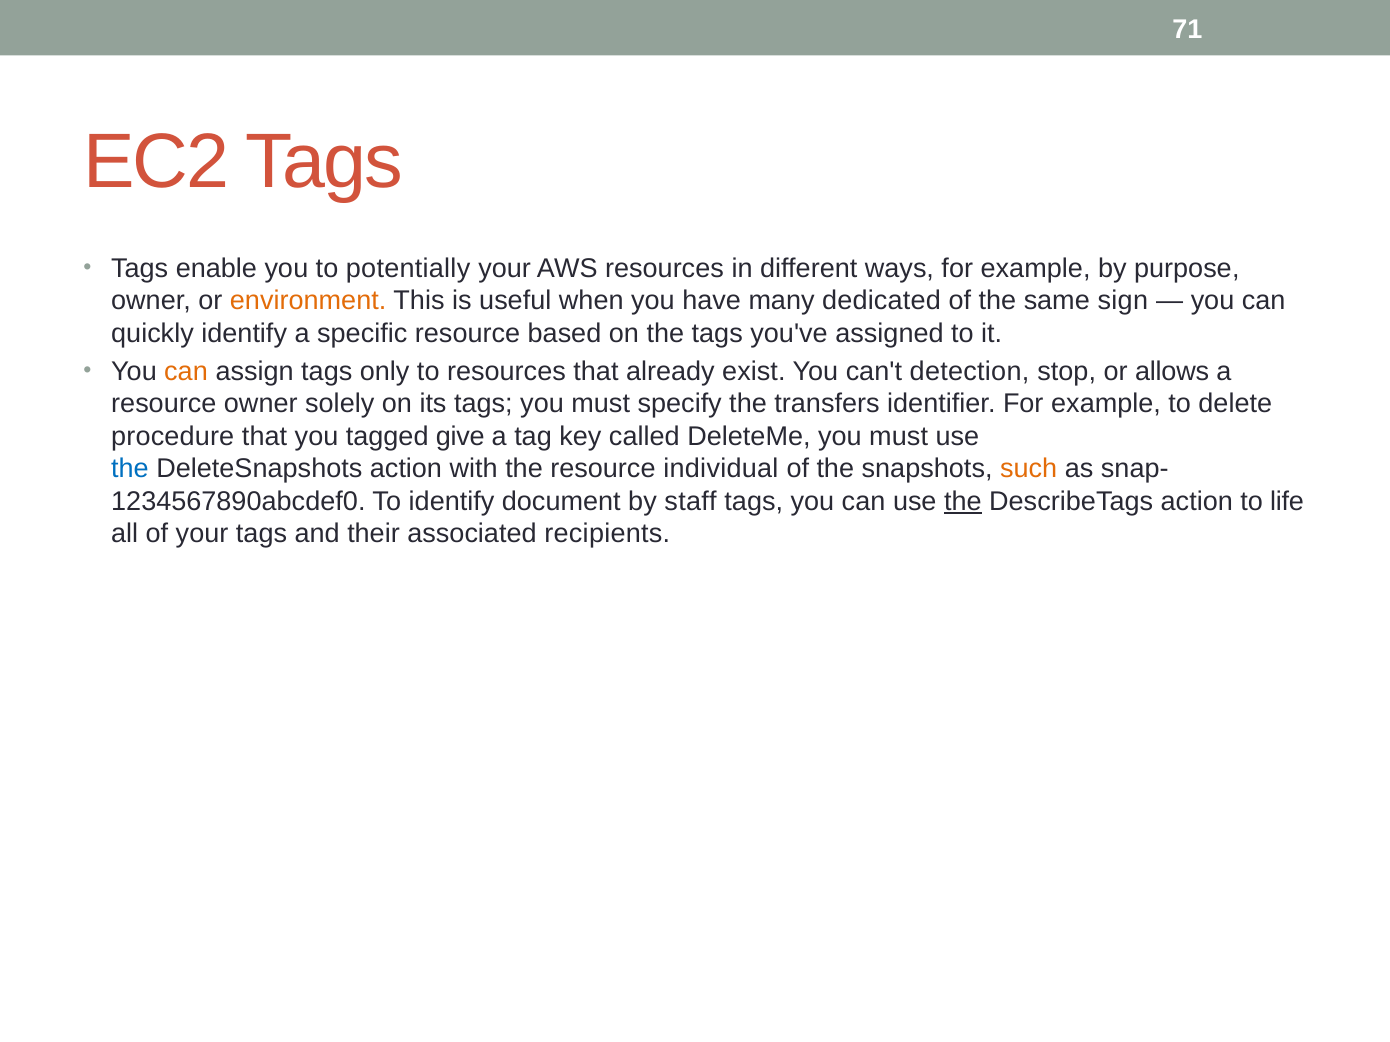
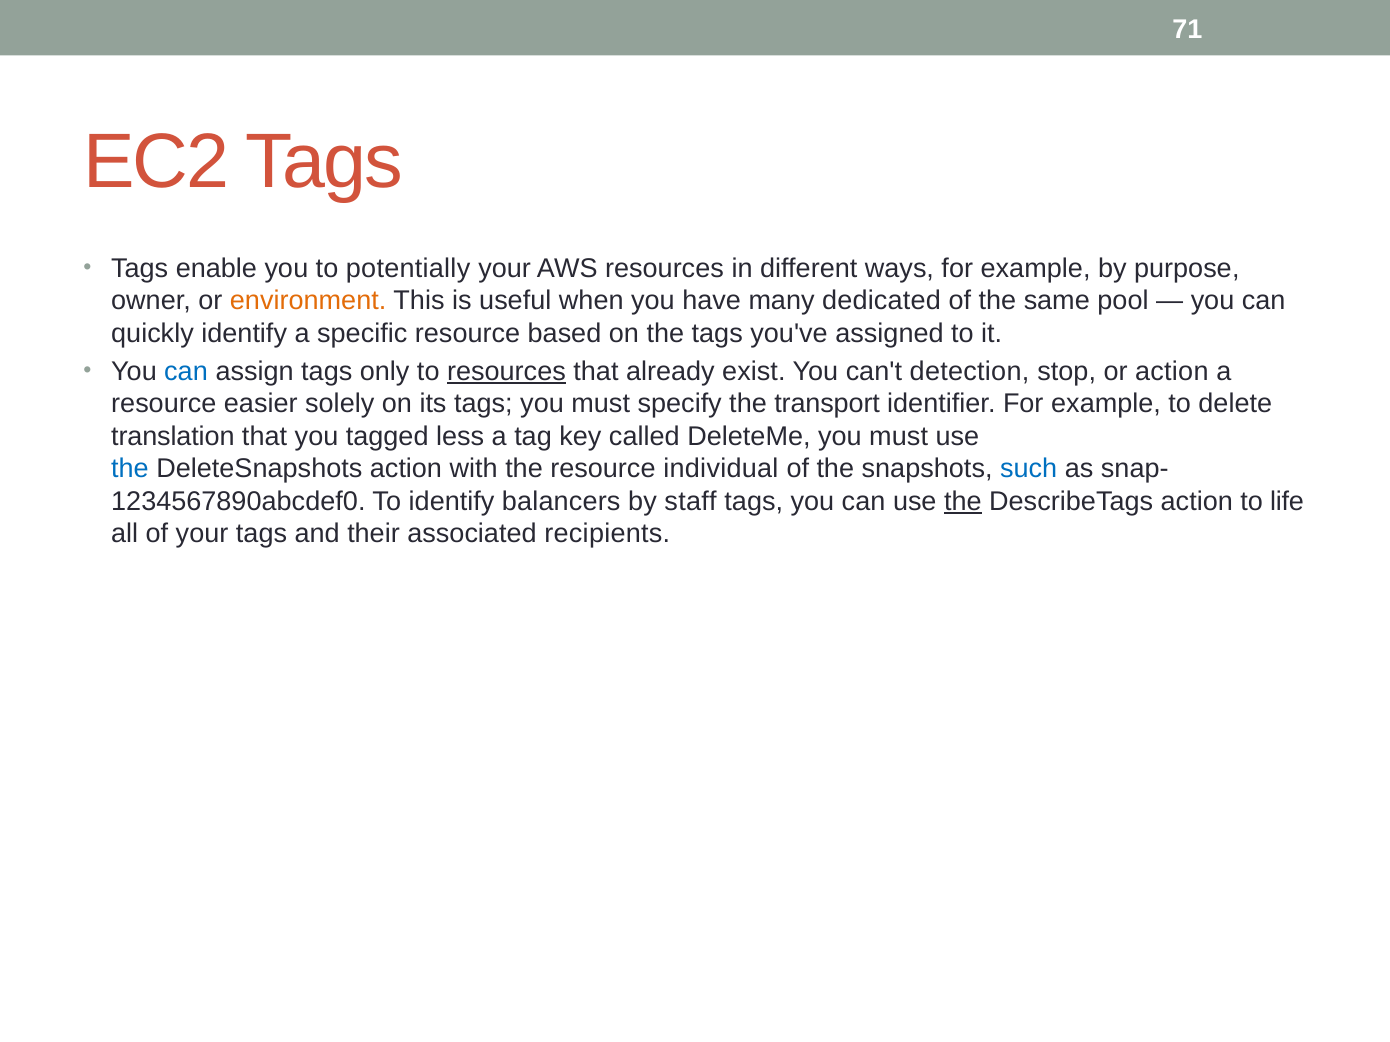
sign: sign -> pool
can at (186, 371) colour: orange -> blue
resources at (506, 371) underline: none -> present
or allows: allows -> action
resource owner: owner -> easier
transfers: transfers -> transport
procedure: procedure -> translation
give: give -> less
such colour: orange -> blue
document: document -> balancers
